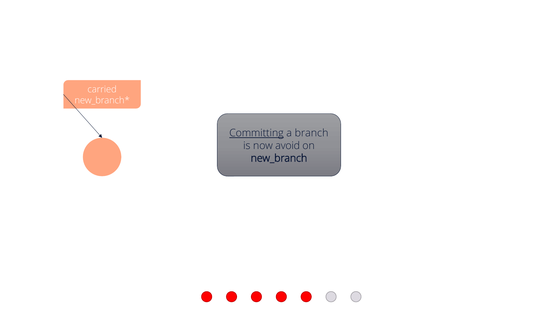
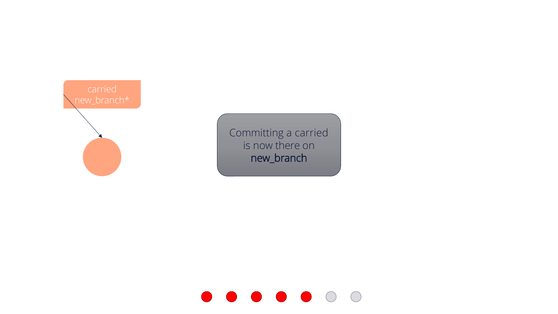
Committing underline: present -> none
a branch: branch -> carried
avoid: avoid -> there
